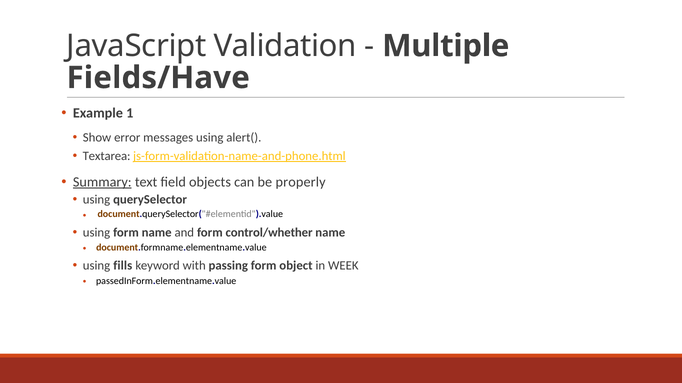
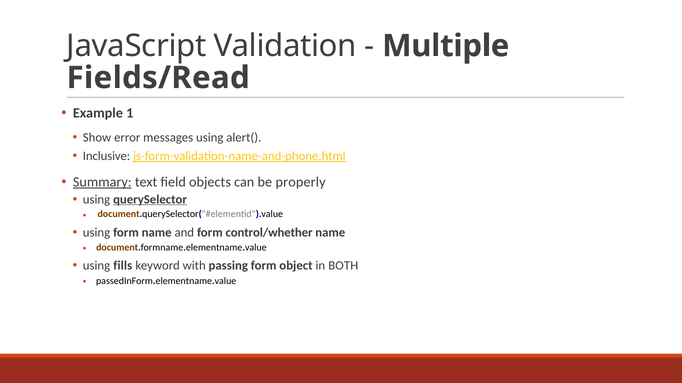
Fields/Have: Fields/Have -> Fields/Read
Textarea: Textarea -> Inclusive
querySelector underline: none -> present
WEEK: WEEK -> BOTH
